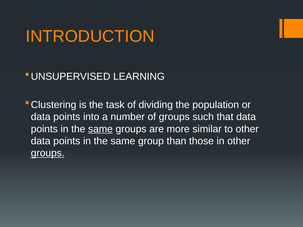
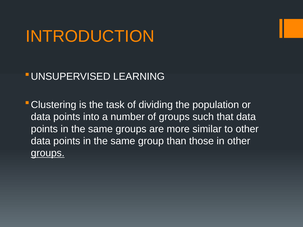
same at (100, 129) underline: present -> none
